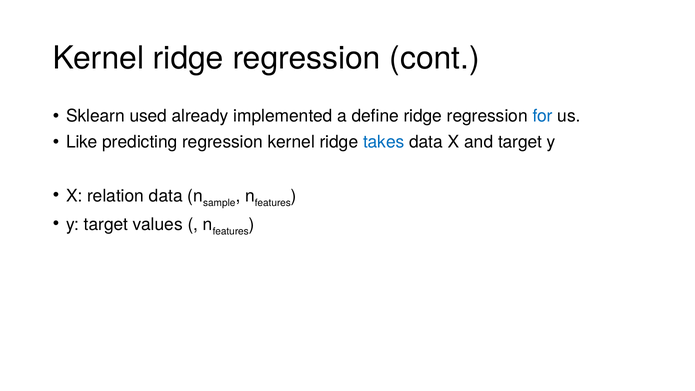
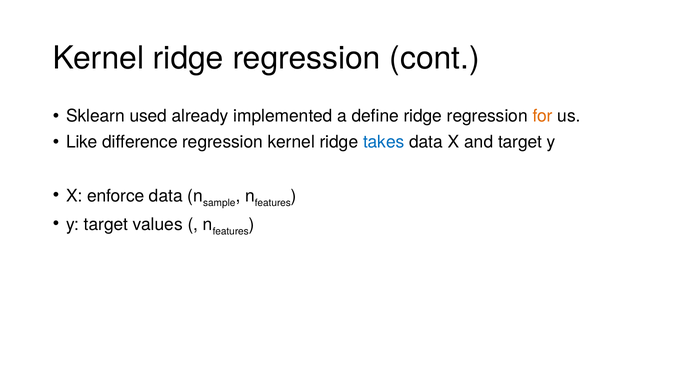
for colour: blue -> orange
predicting: predicting -> difference
relation: relation -> enforce
